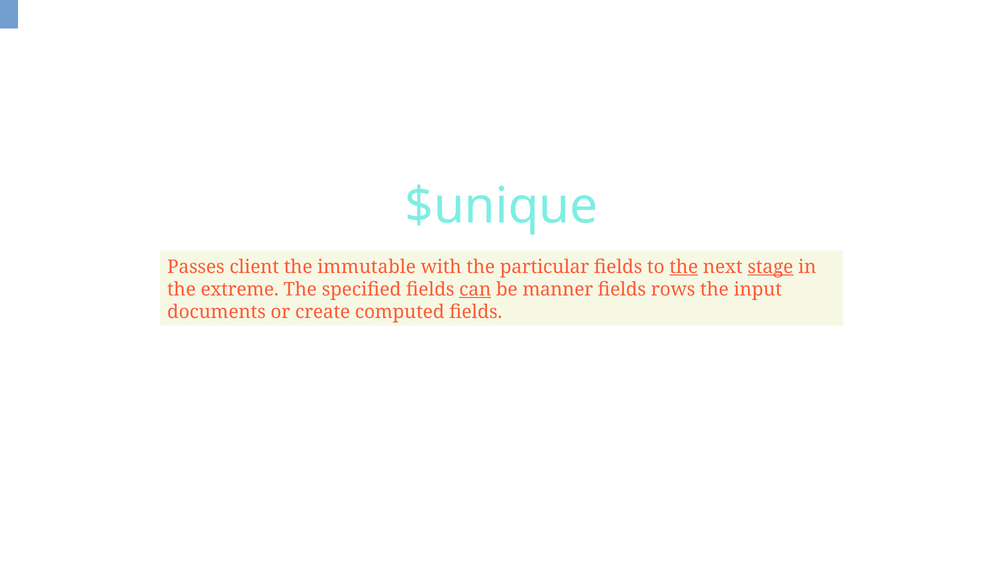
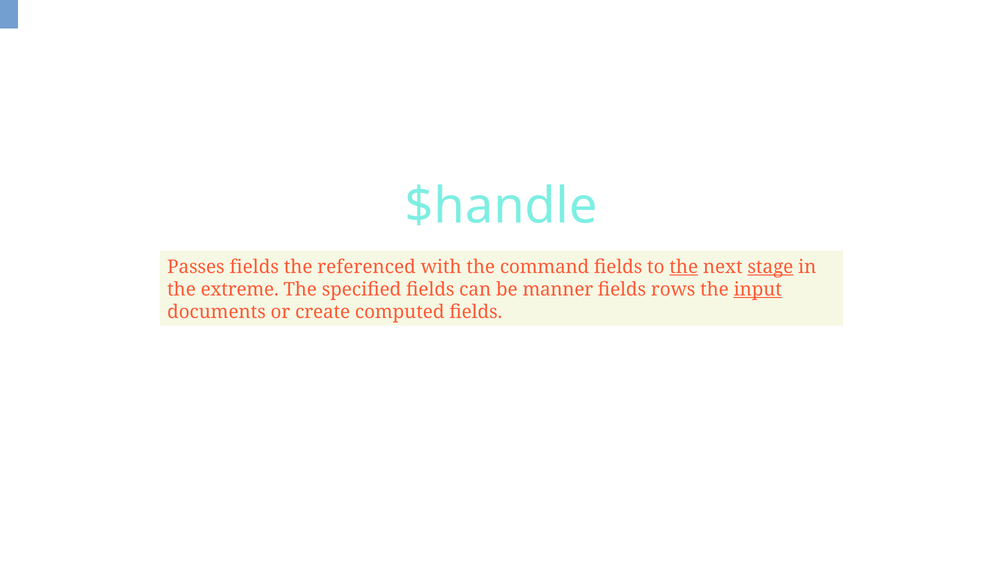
$unique: $unique -> $handle
Passes client: client -> fields
immutable: immutable -> referenced
particular: particular -> command
can underline: present -> none
input underline: none -> present
